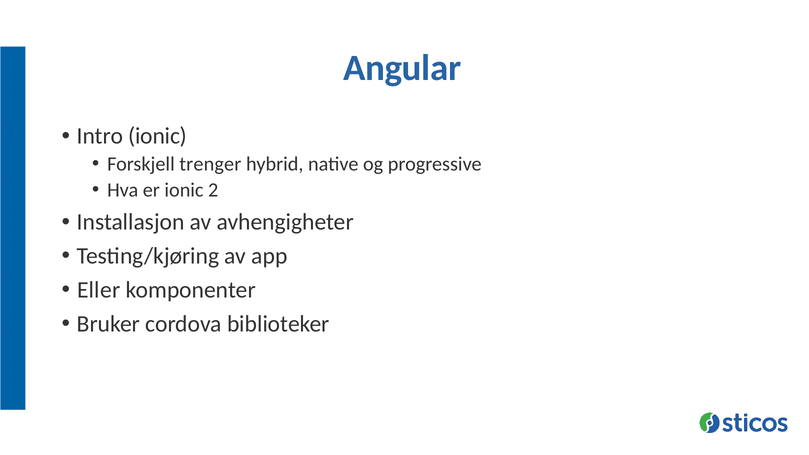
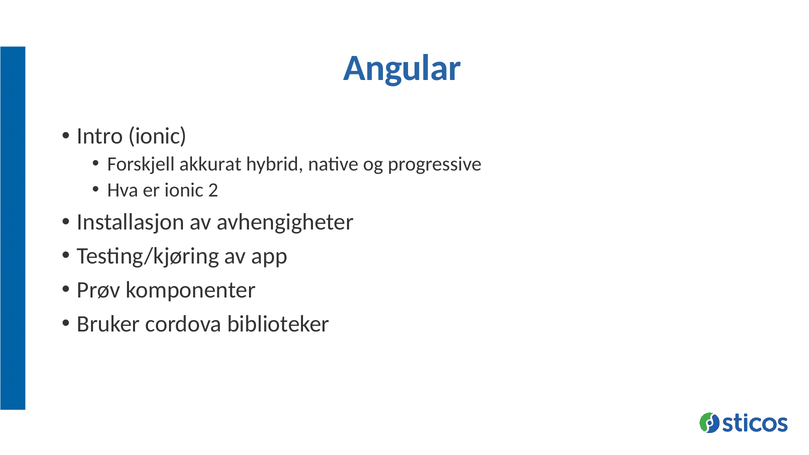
trenger: trenger -> akkurat
Eller: Eller -> Prøv
